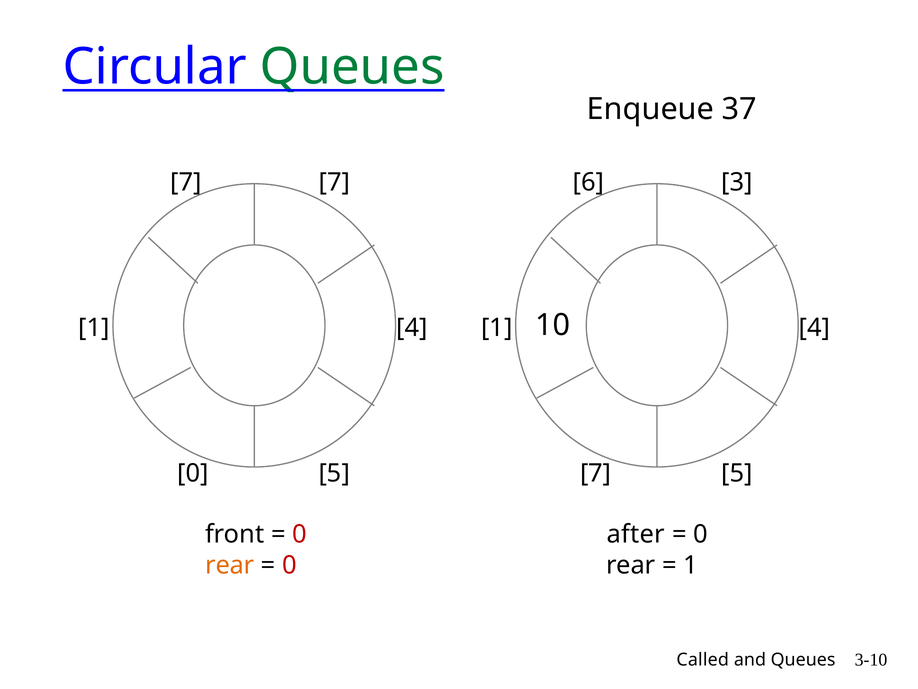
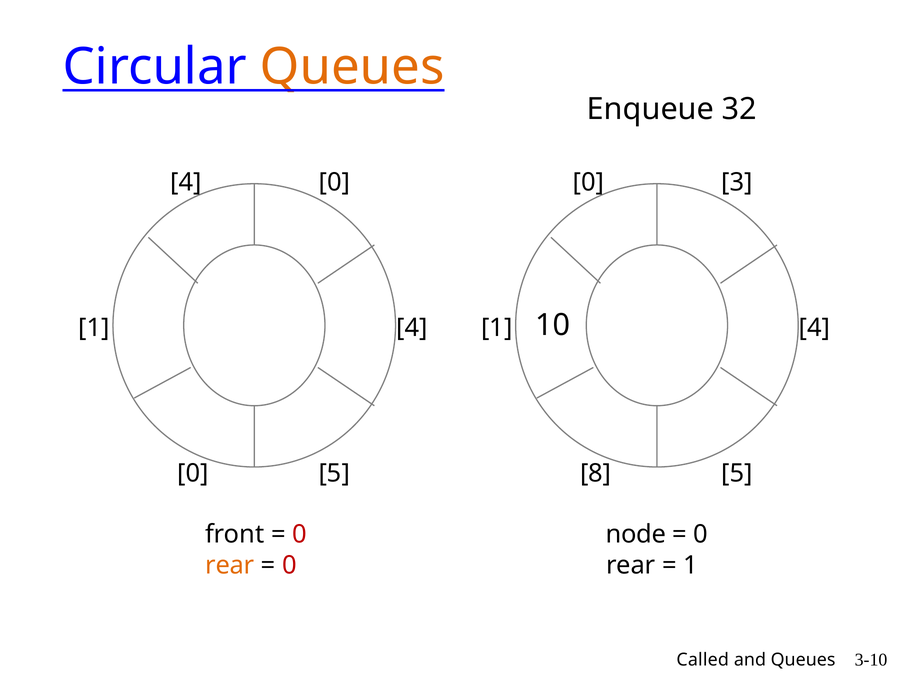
Queues at (352, 67) colour: green -> orange
37: 37 -> 32
7 at (186, 182): 7 -> 4
7 at (334, 182): 7 -> 0
6 at (589, 182): 6 -> 0
7 at (596, 473): 7 -> 8
after: after -> node
